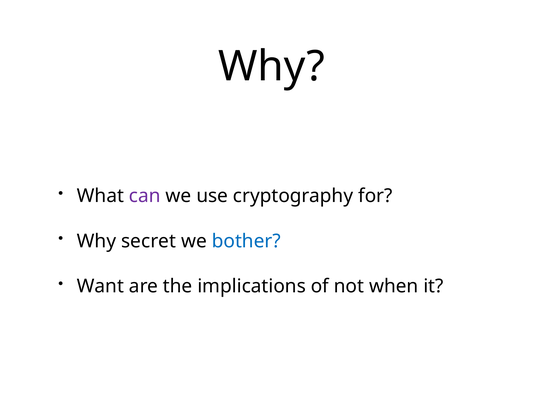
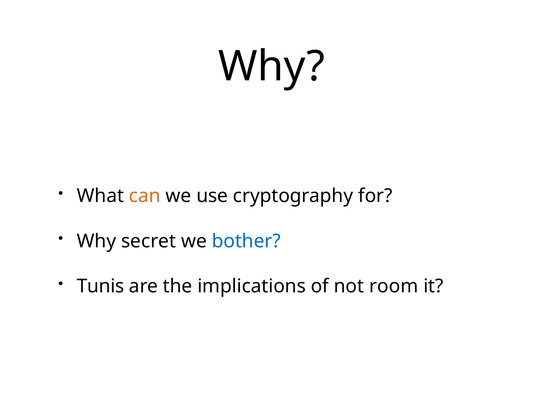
can colour: purple -> orange
Want: Want -> Tunis
when: when -> room
